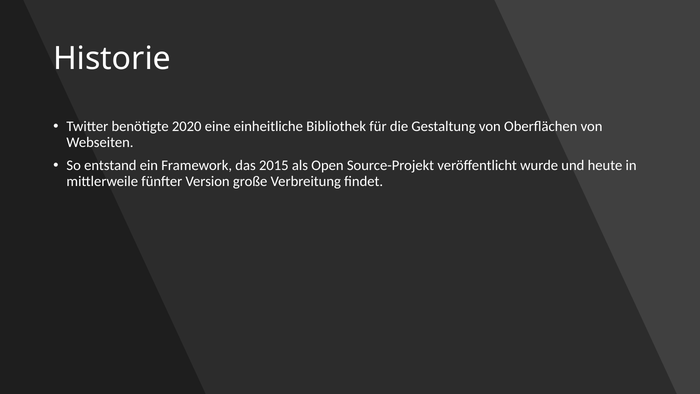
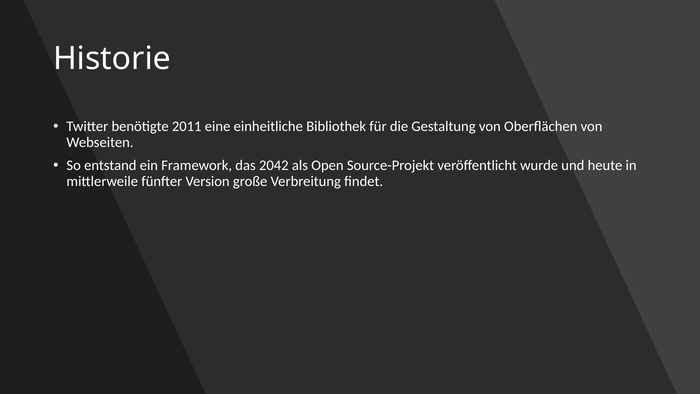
2020: 2020 -> 2011
2015: 2015 -> 2042
